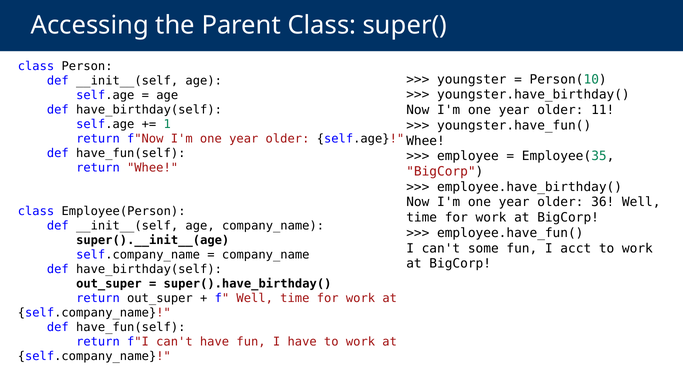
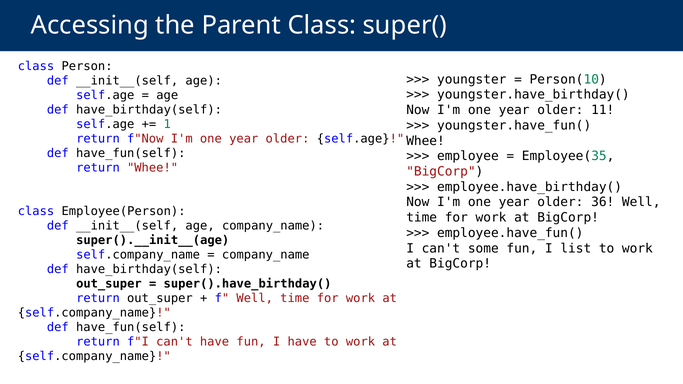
acct: acct -> list
